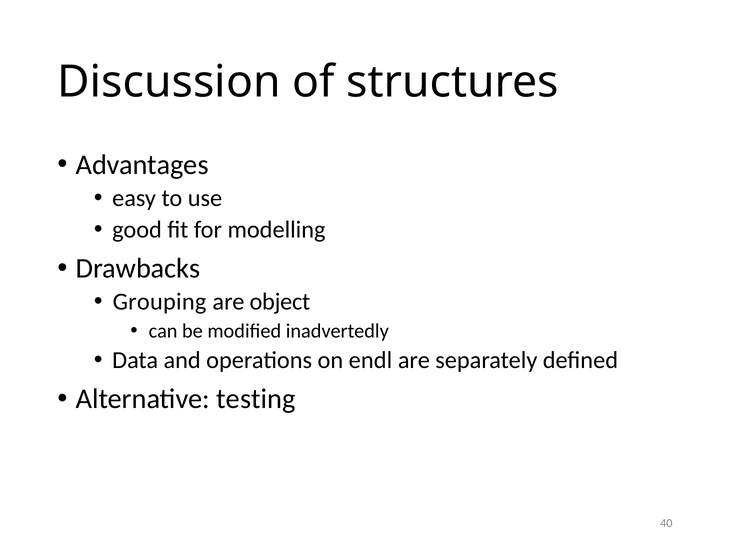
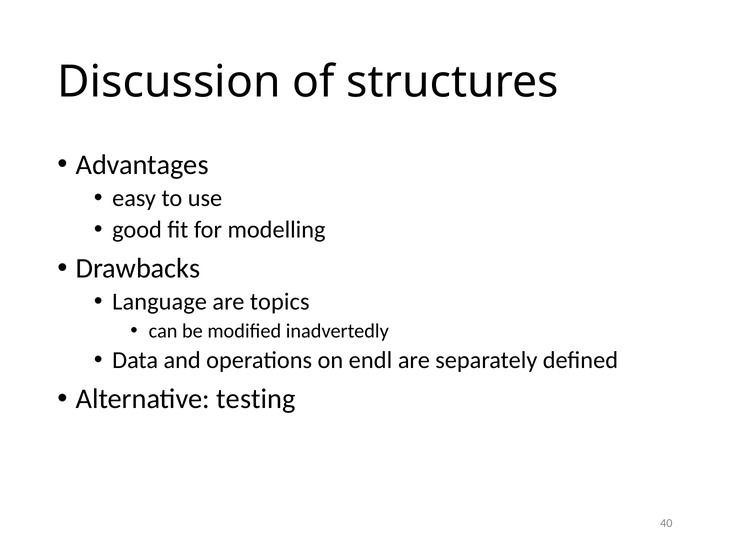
Grouping: Grouping -> Language
object: object -> topics
